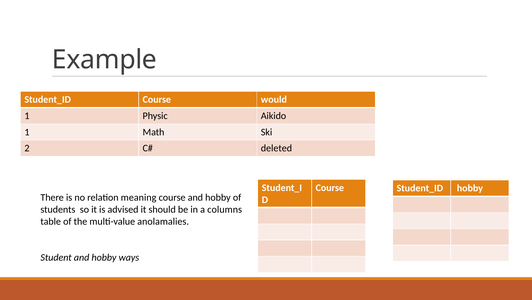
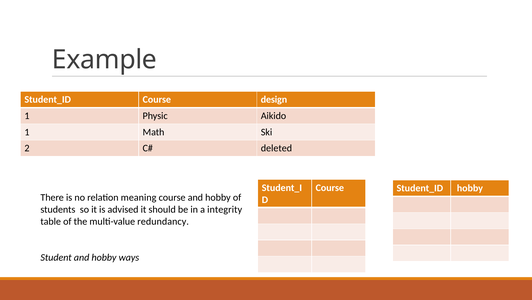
would: would -> design
columns: columns -> integrity
anolamalies: anolamalies -> redundancy
